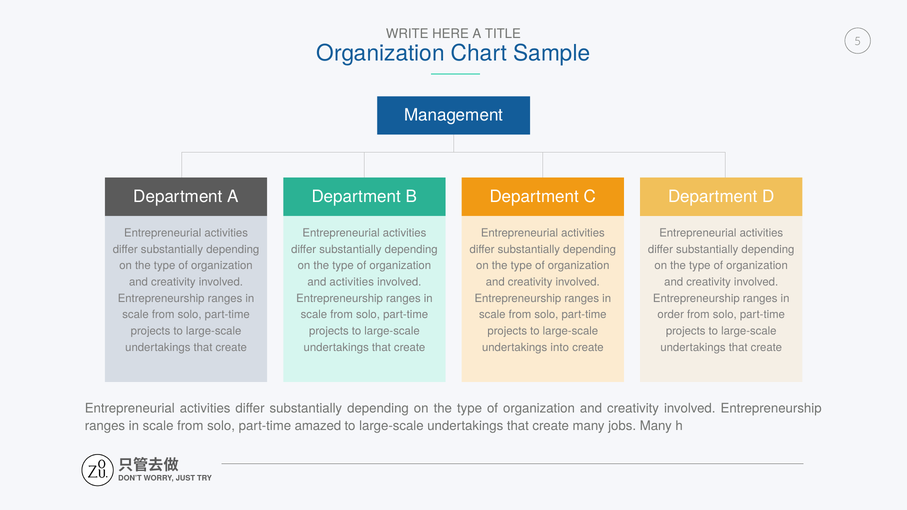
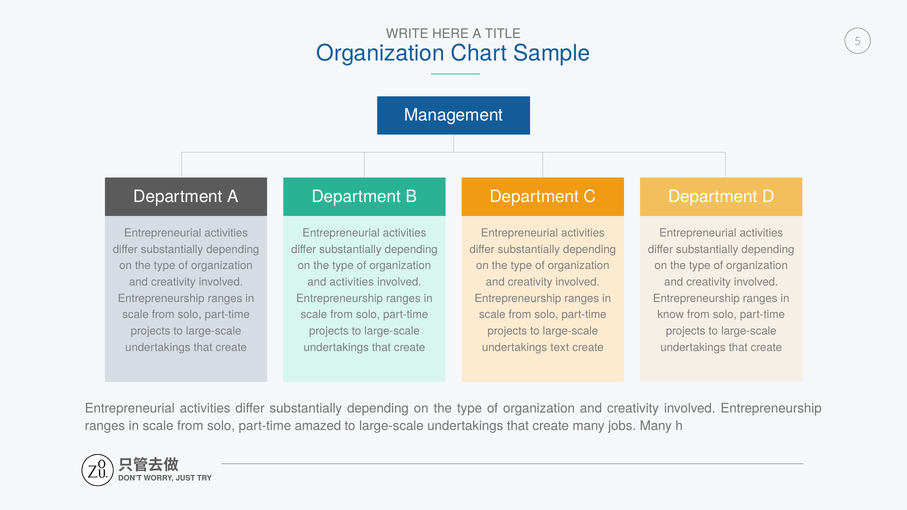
order: order -> know
into: into -> text
